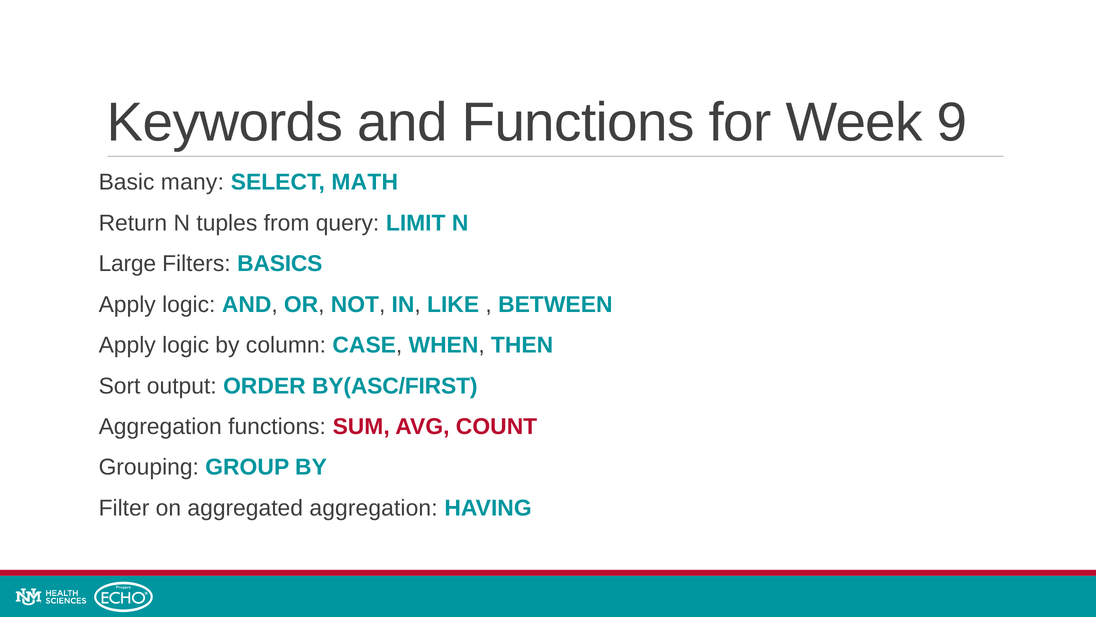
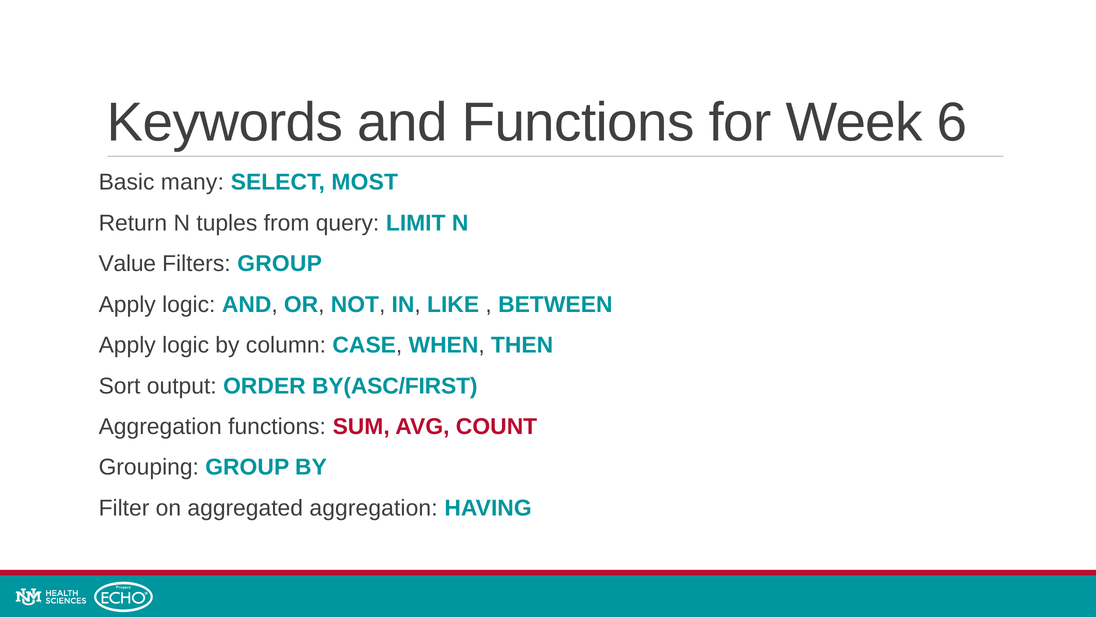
9: 9 -> 6
MATH: MATH -> MOST
Large: Large -> Value
Filters BASICS: BASICS -> GROUP
